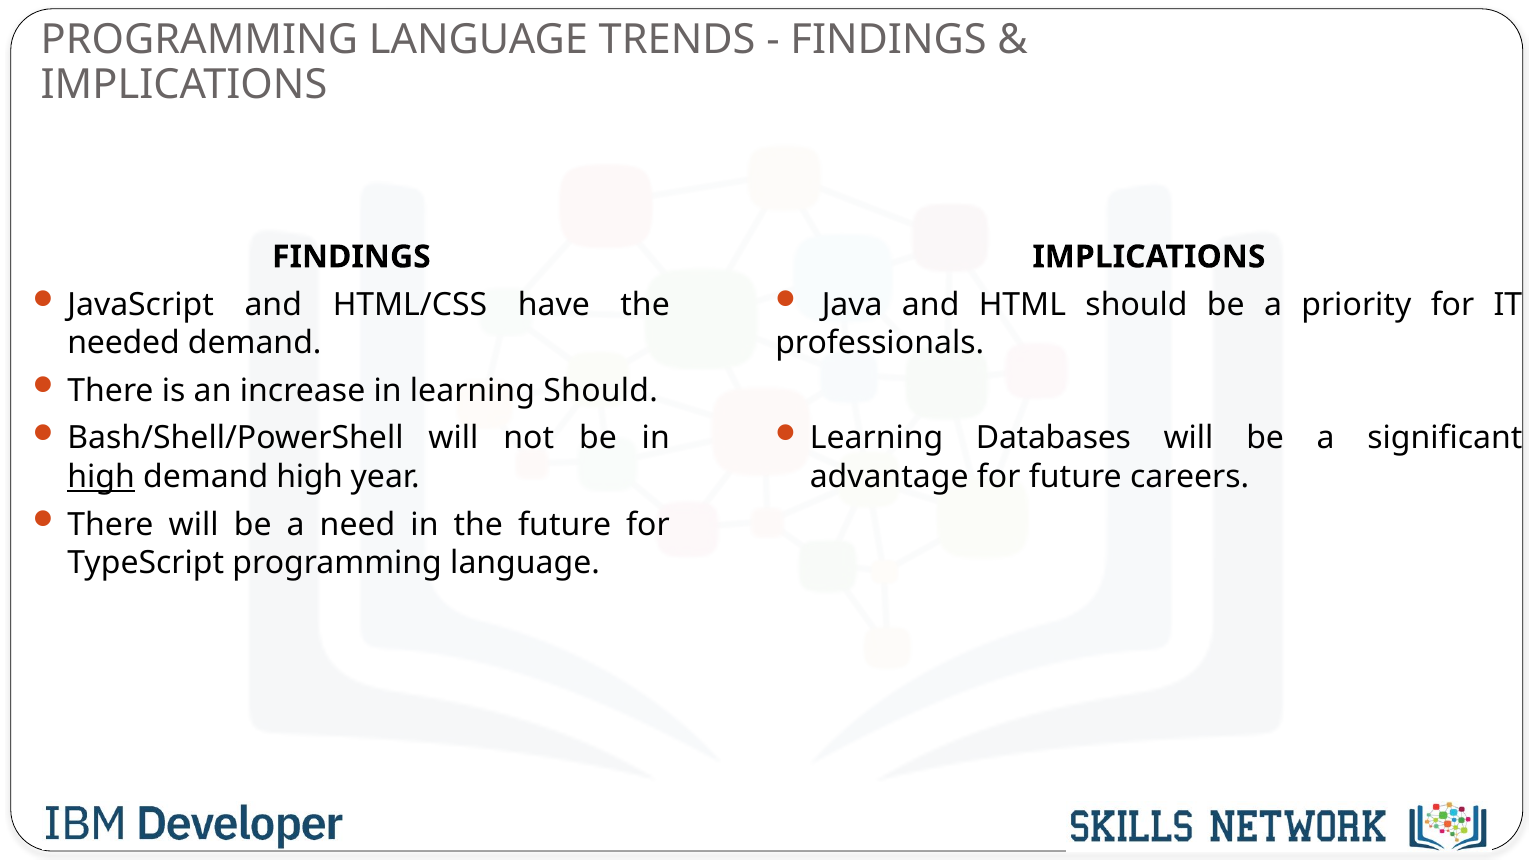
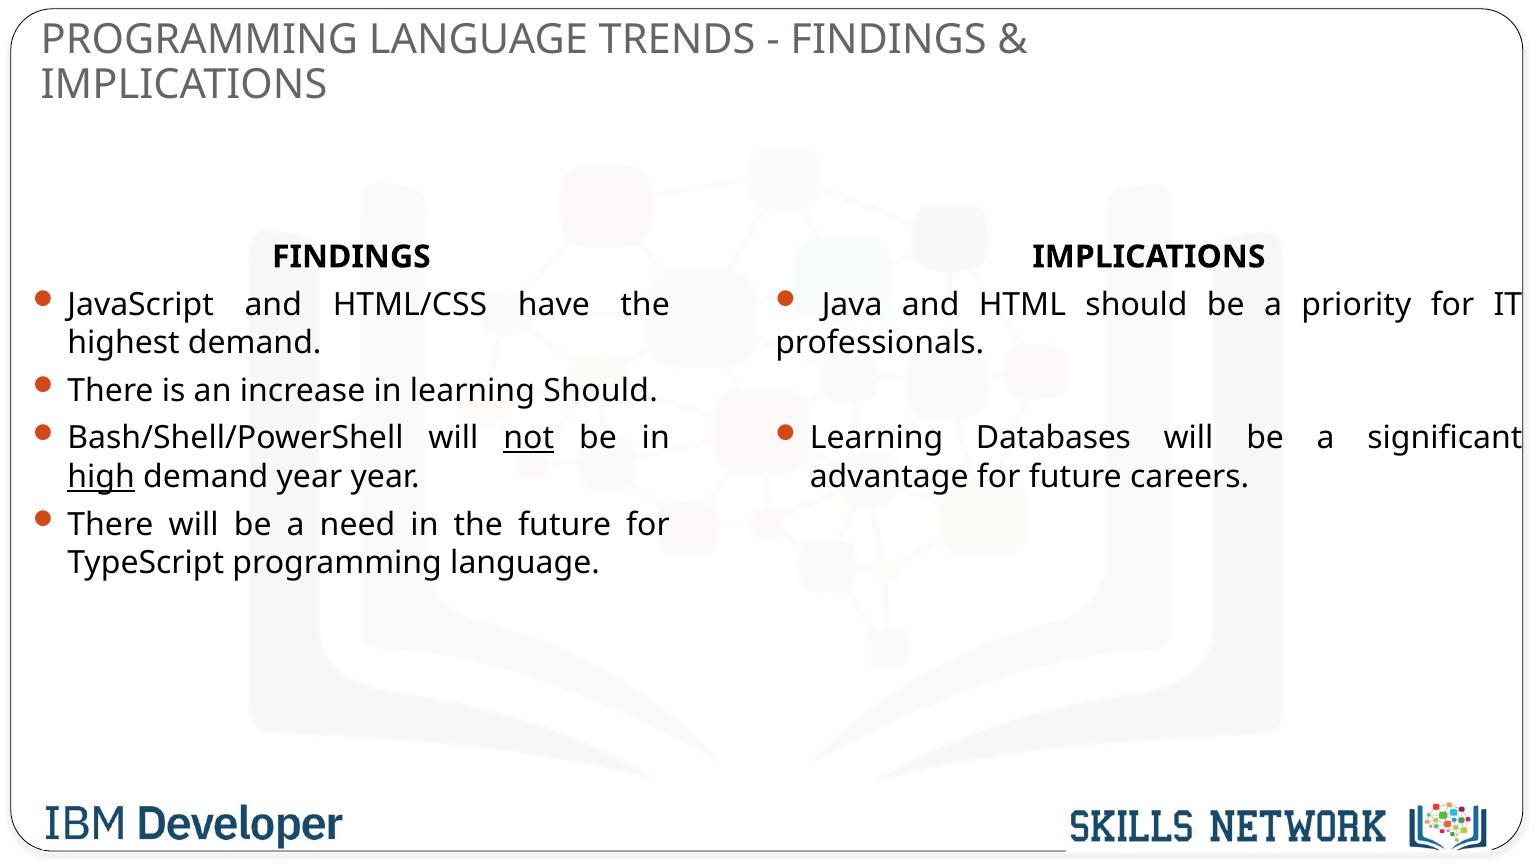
needed: needed -> highest
not underline: none -> present
demand high: high -> year
